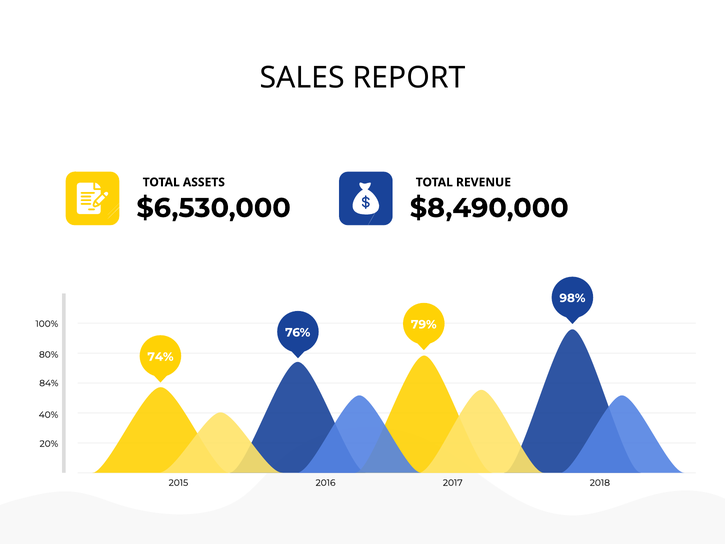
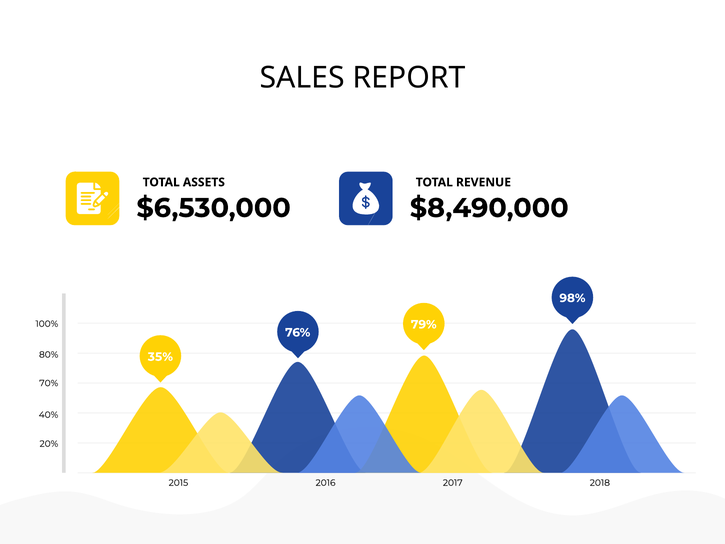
74%: 74% -> 35%
84%: 84% -> 70%
